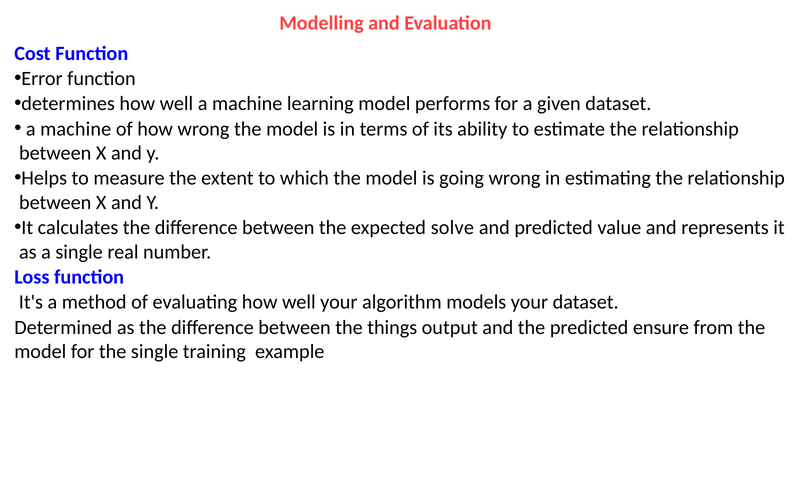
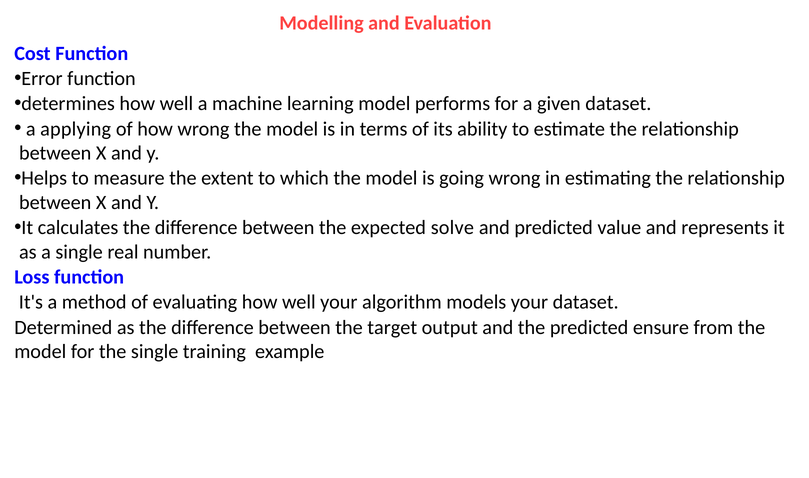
machine at (76, 129): machine -> applying
things: things -> target
